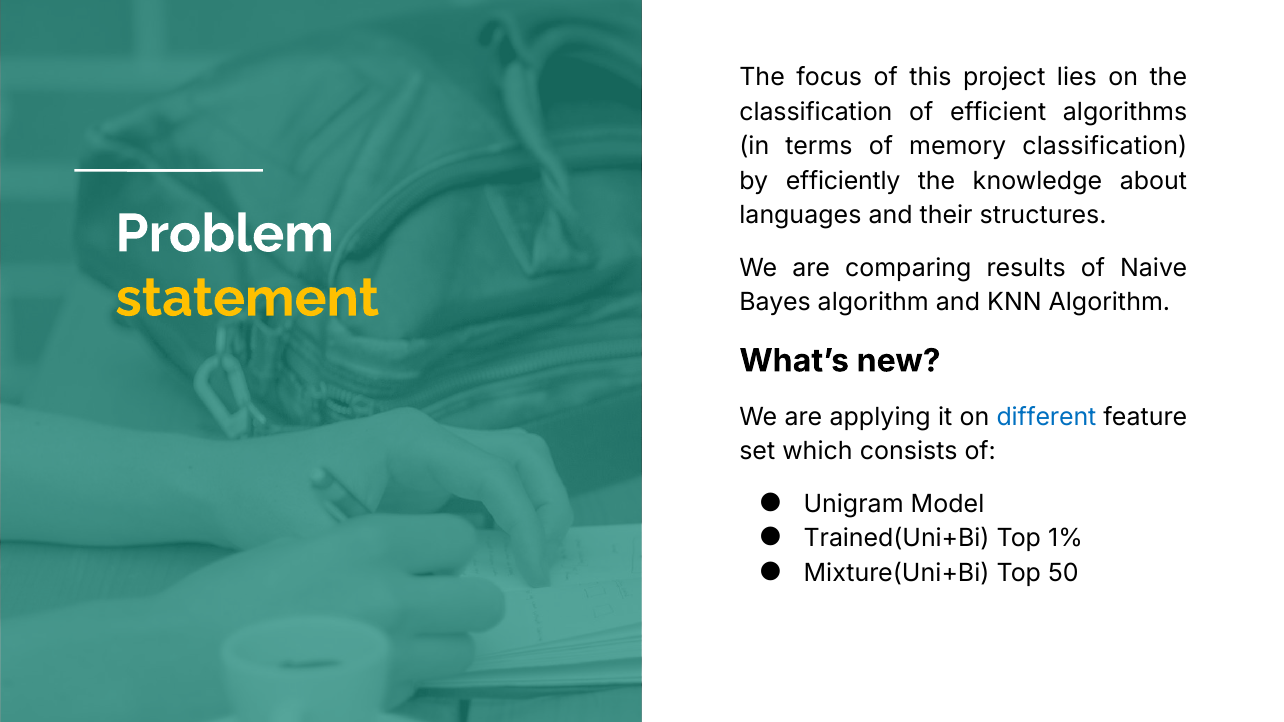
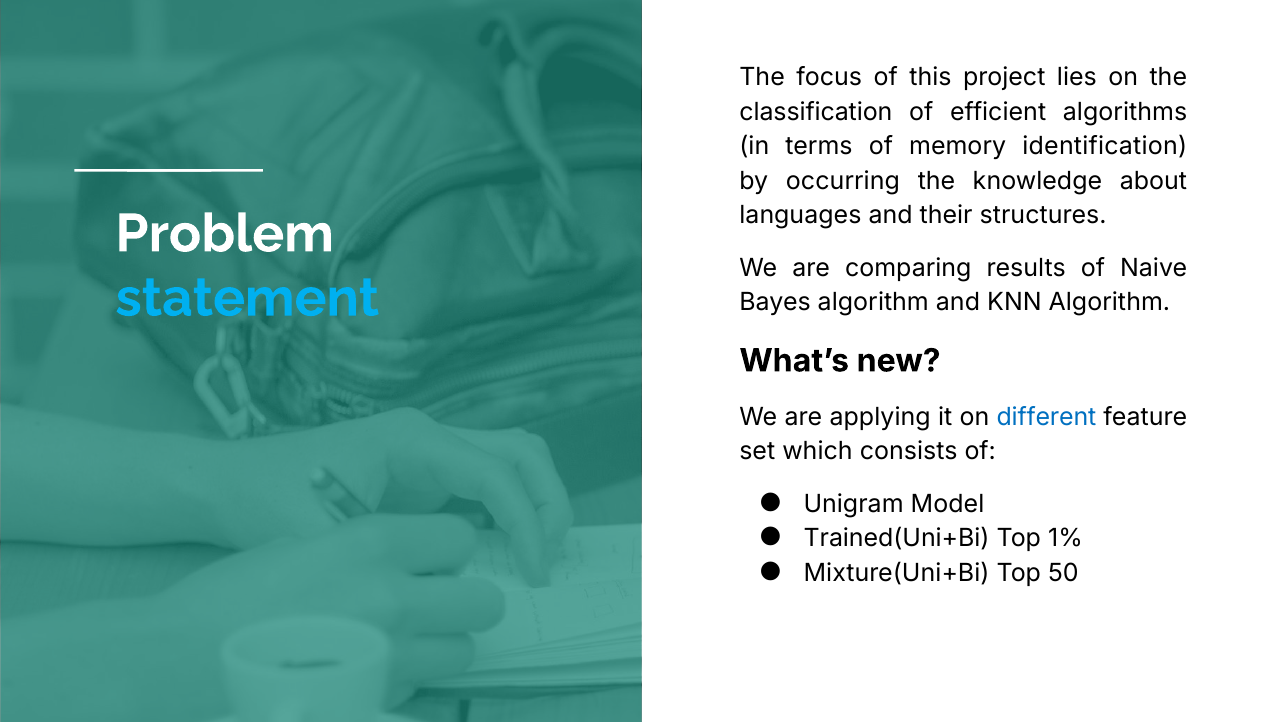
memory classification: classification -> identification
efficiently: efficiently -> occurring
statement colour: yellow -> light blue
